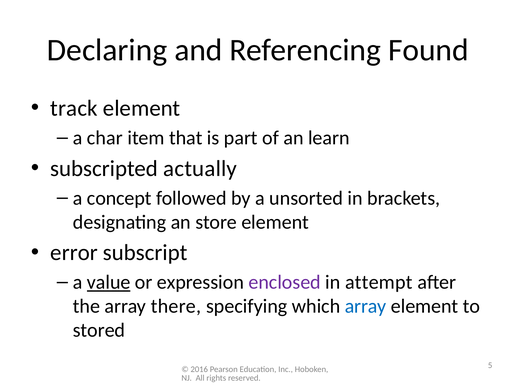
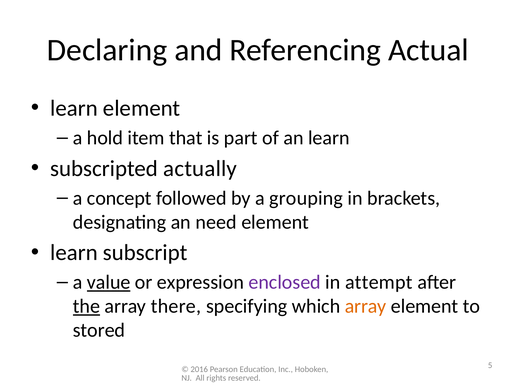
Found: Found -> Actual
track at (74, 108): track -> learn
char: char -> hold
unsorted: unsorted -> grouping
store: store -> need
error at (74, 253): error -> learn
the underline: none -> present
array at (366, 306) colour: blue -> orange
